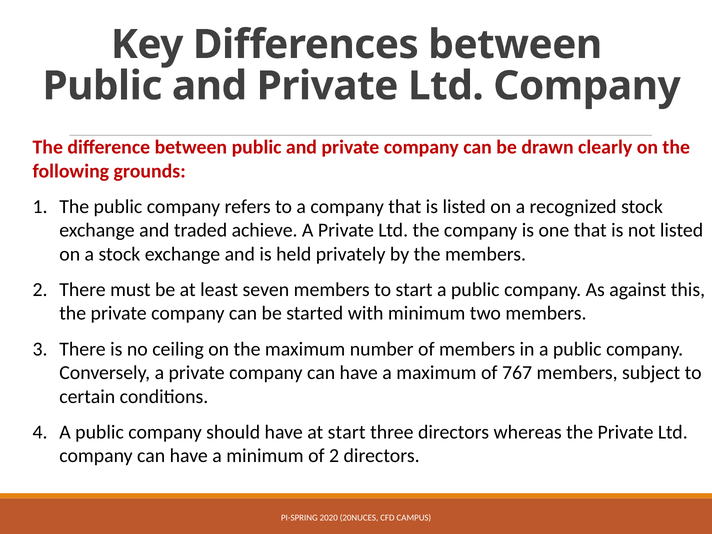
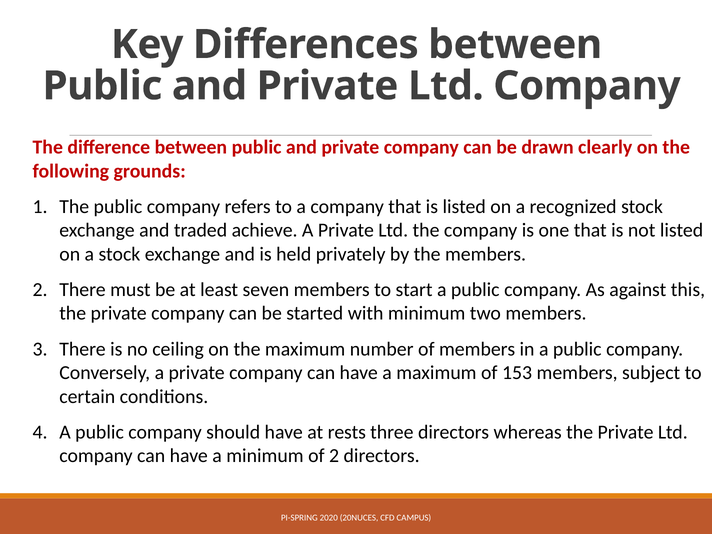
767: 767 -> 153
at start: start -> rests
